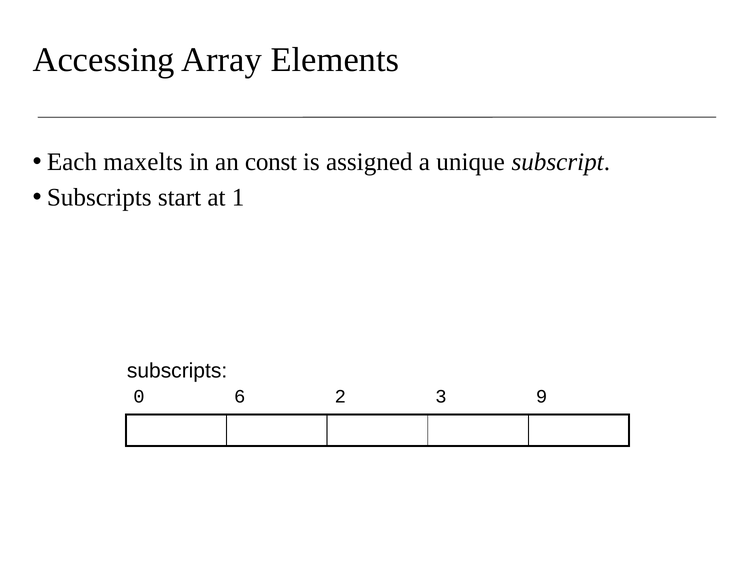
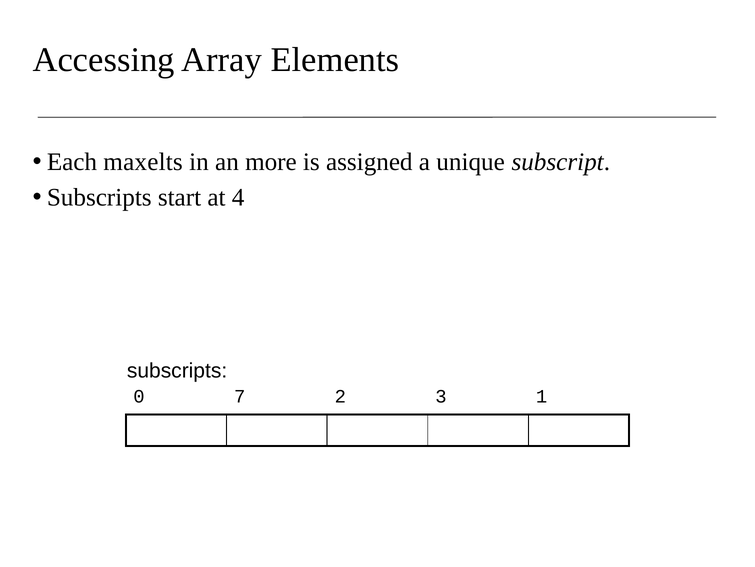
const: const -> more
1: 1 -> 4
6: 6 -> 7
9: 9 -> 1
